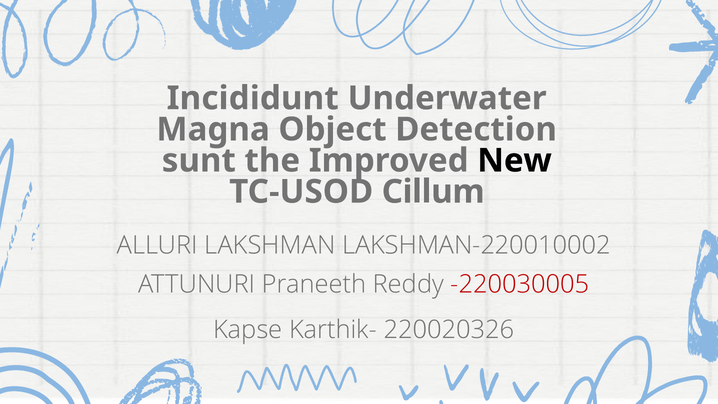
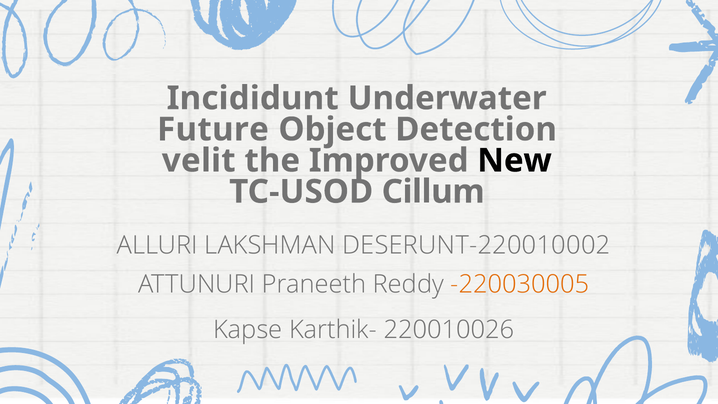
Magna: Magna -> Future
sunt: sunt -> velit
LAKSHMAN-220010002: LAKSHMAN-220010002 -> DESERUNT-220010002
-220030005 colour: red -> orange
220020326: 220020326 -> 220010026
